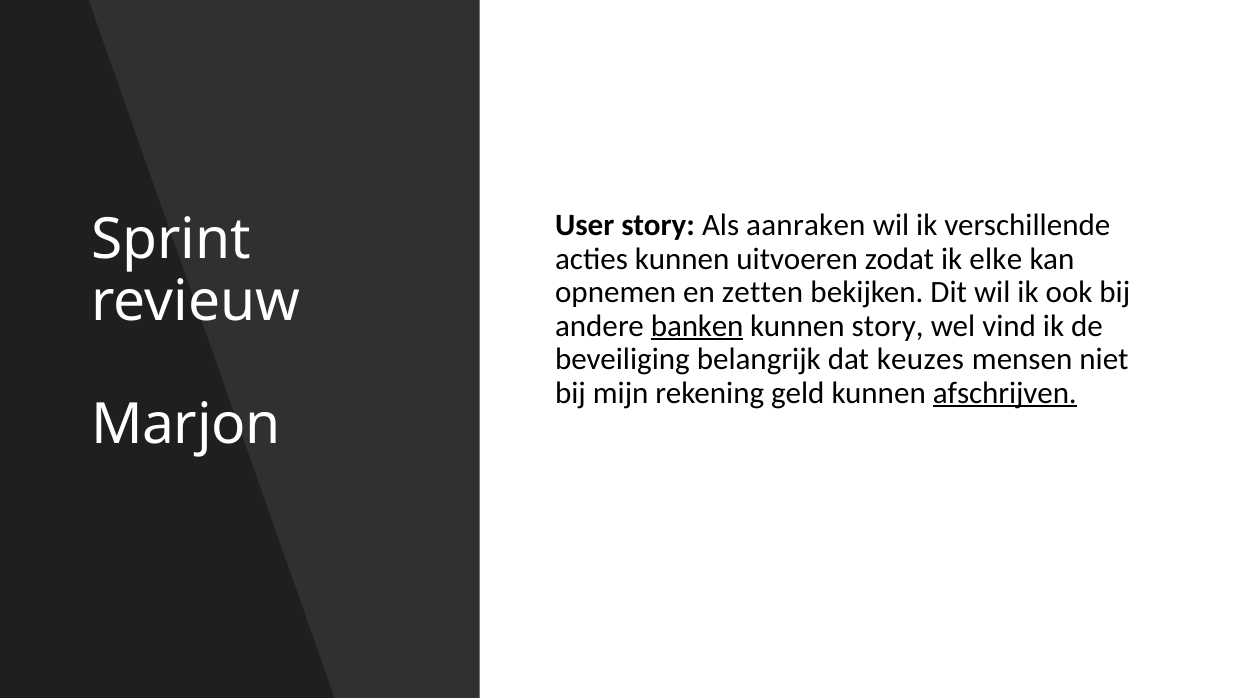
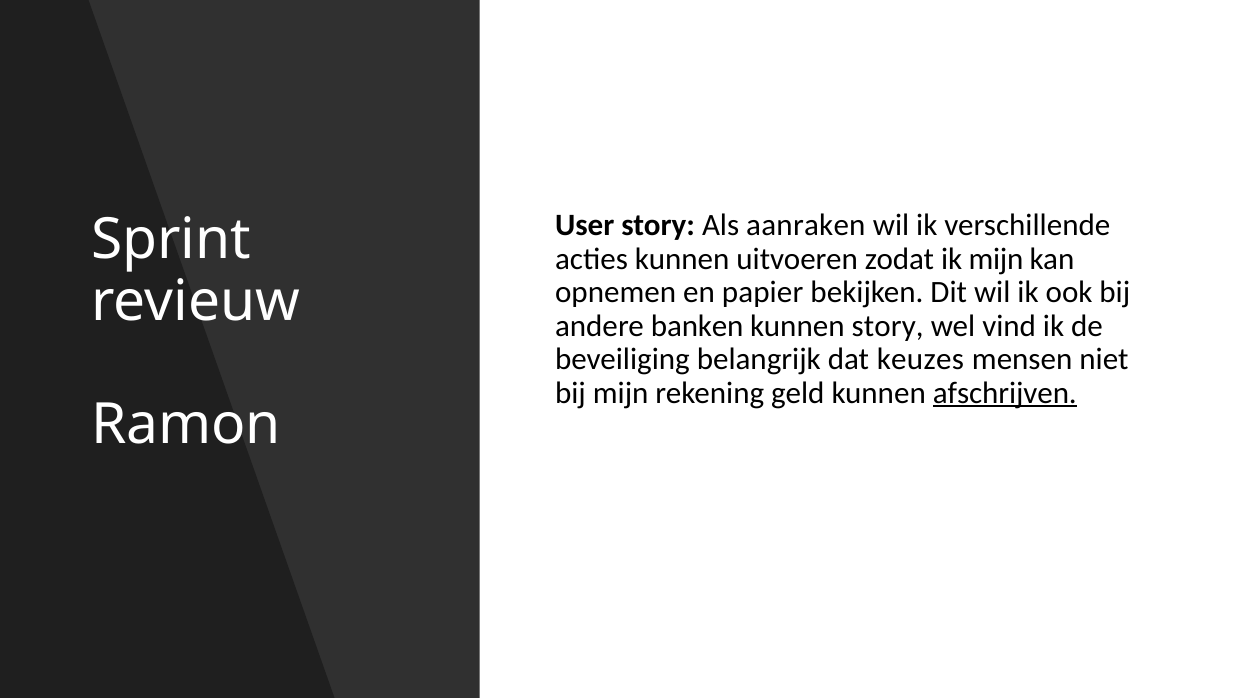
ik elke: elke -> mijn
zetten: zetten -> papier
banken underline: present -> none
Marjon: Marjon -> Ramon
